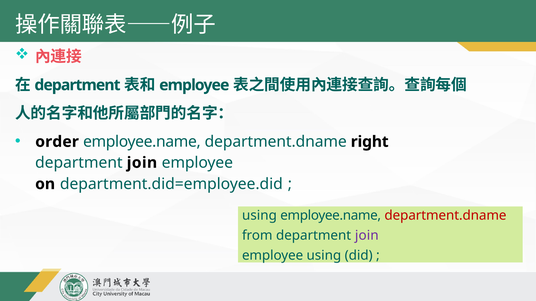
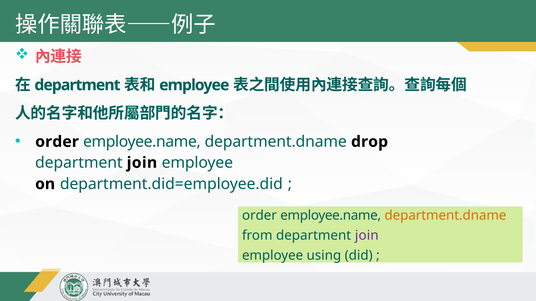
right: right -> drop
using at (259, 216): using -> order
department.dname at (445, 216) colour: red -> orange
